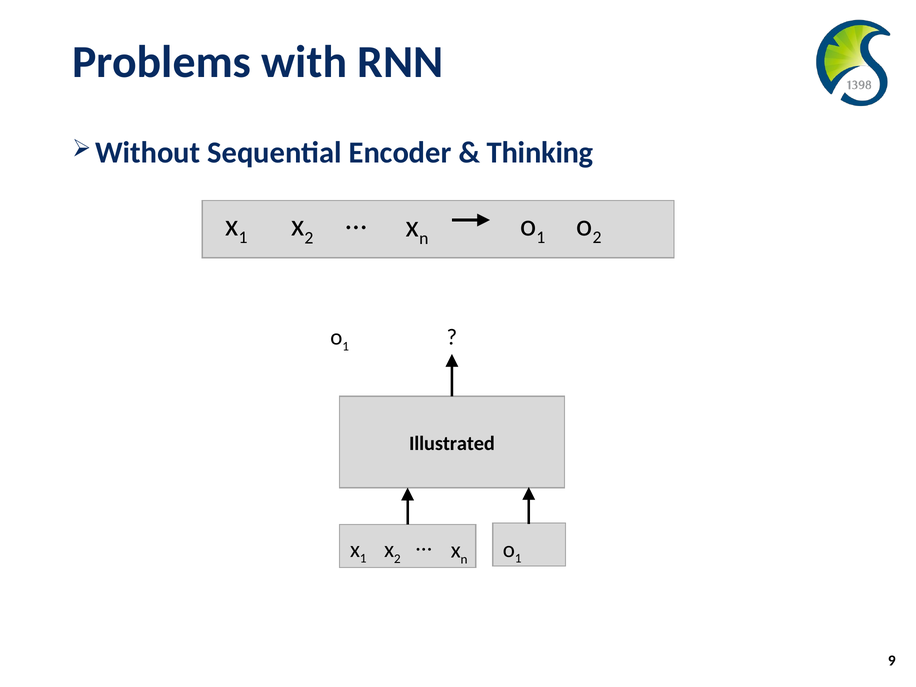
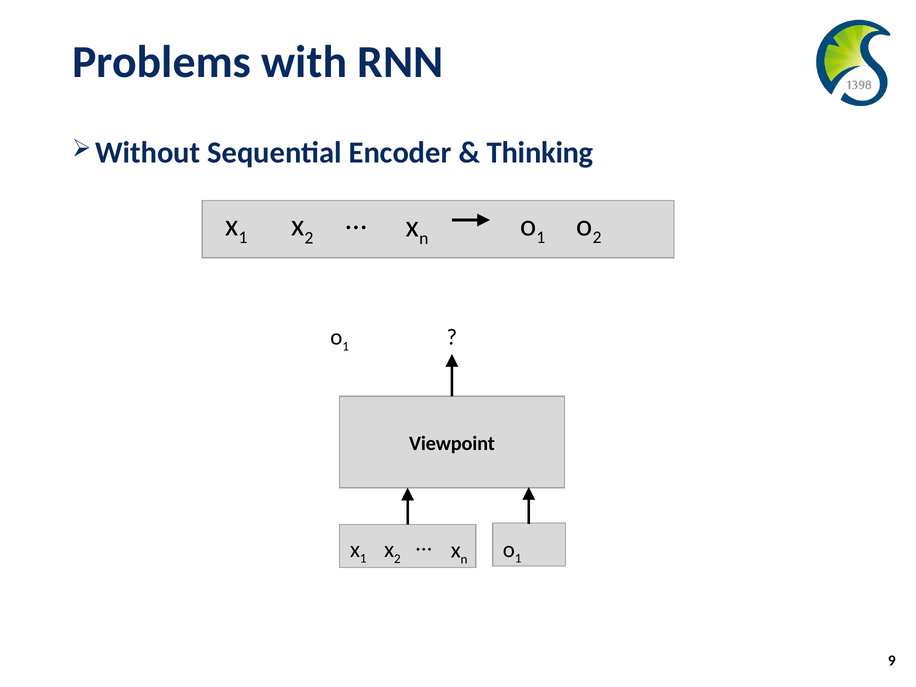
Illustrated: Illustrated -> Viewpoint
